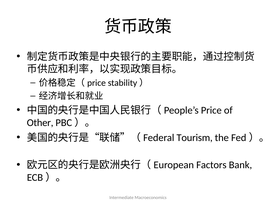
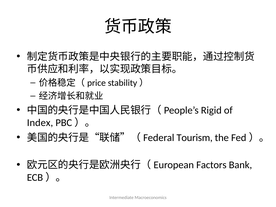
Price: Price -> Rigid
Other: Other -> Index
